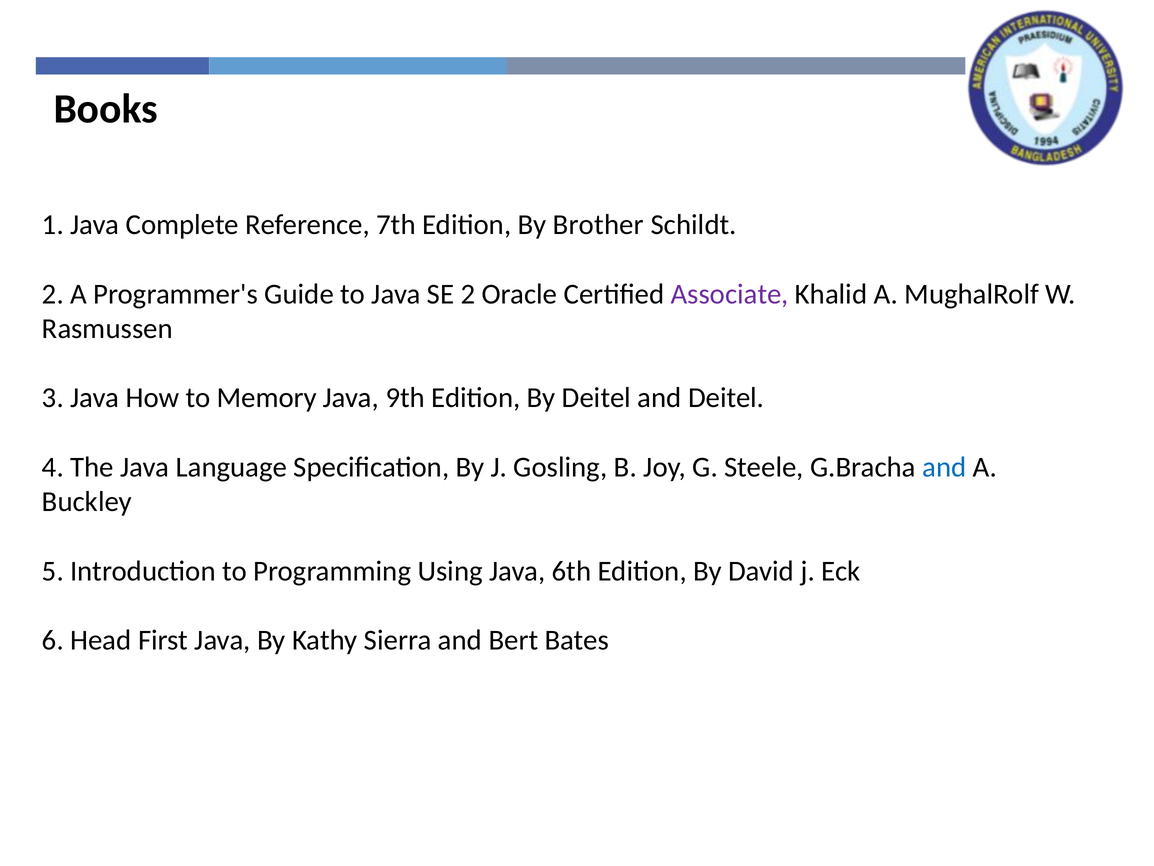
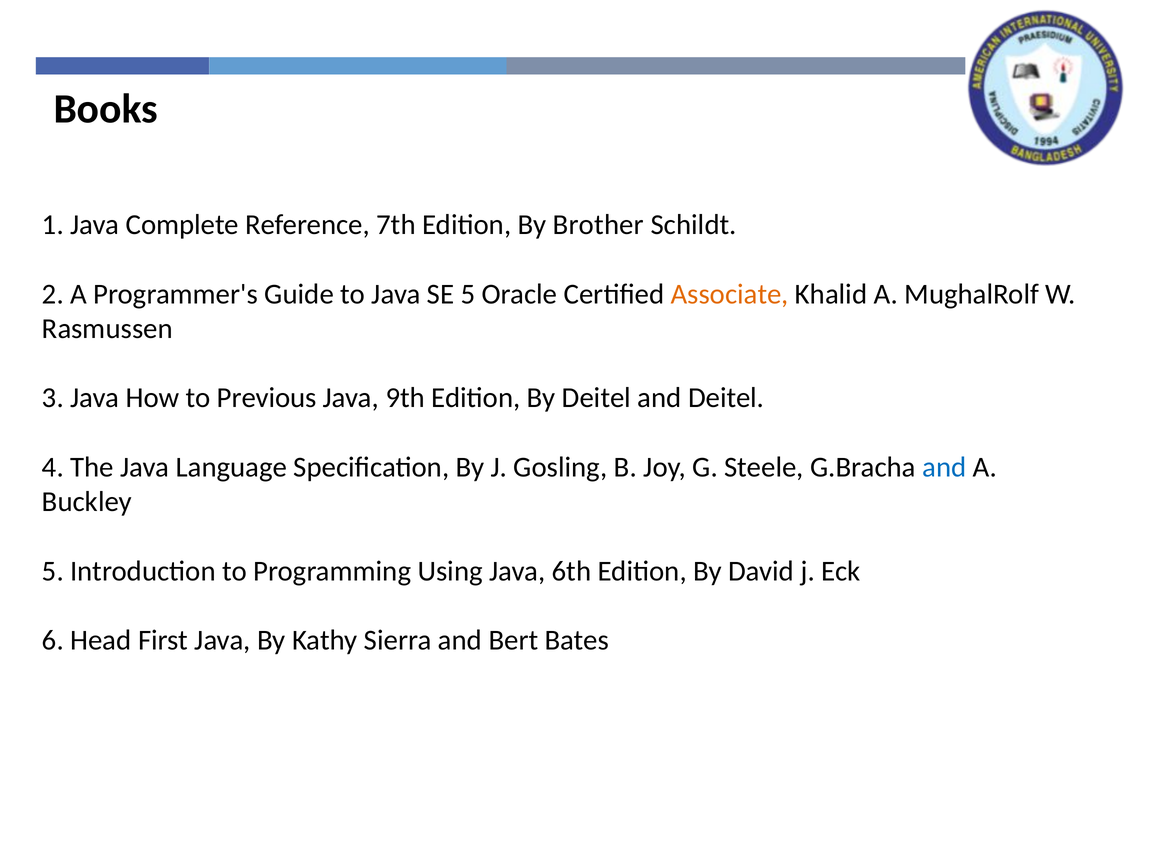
SE 2: 2 -> 5
Associate colour: purple -> orange
Memory: Memory -> Previous
